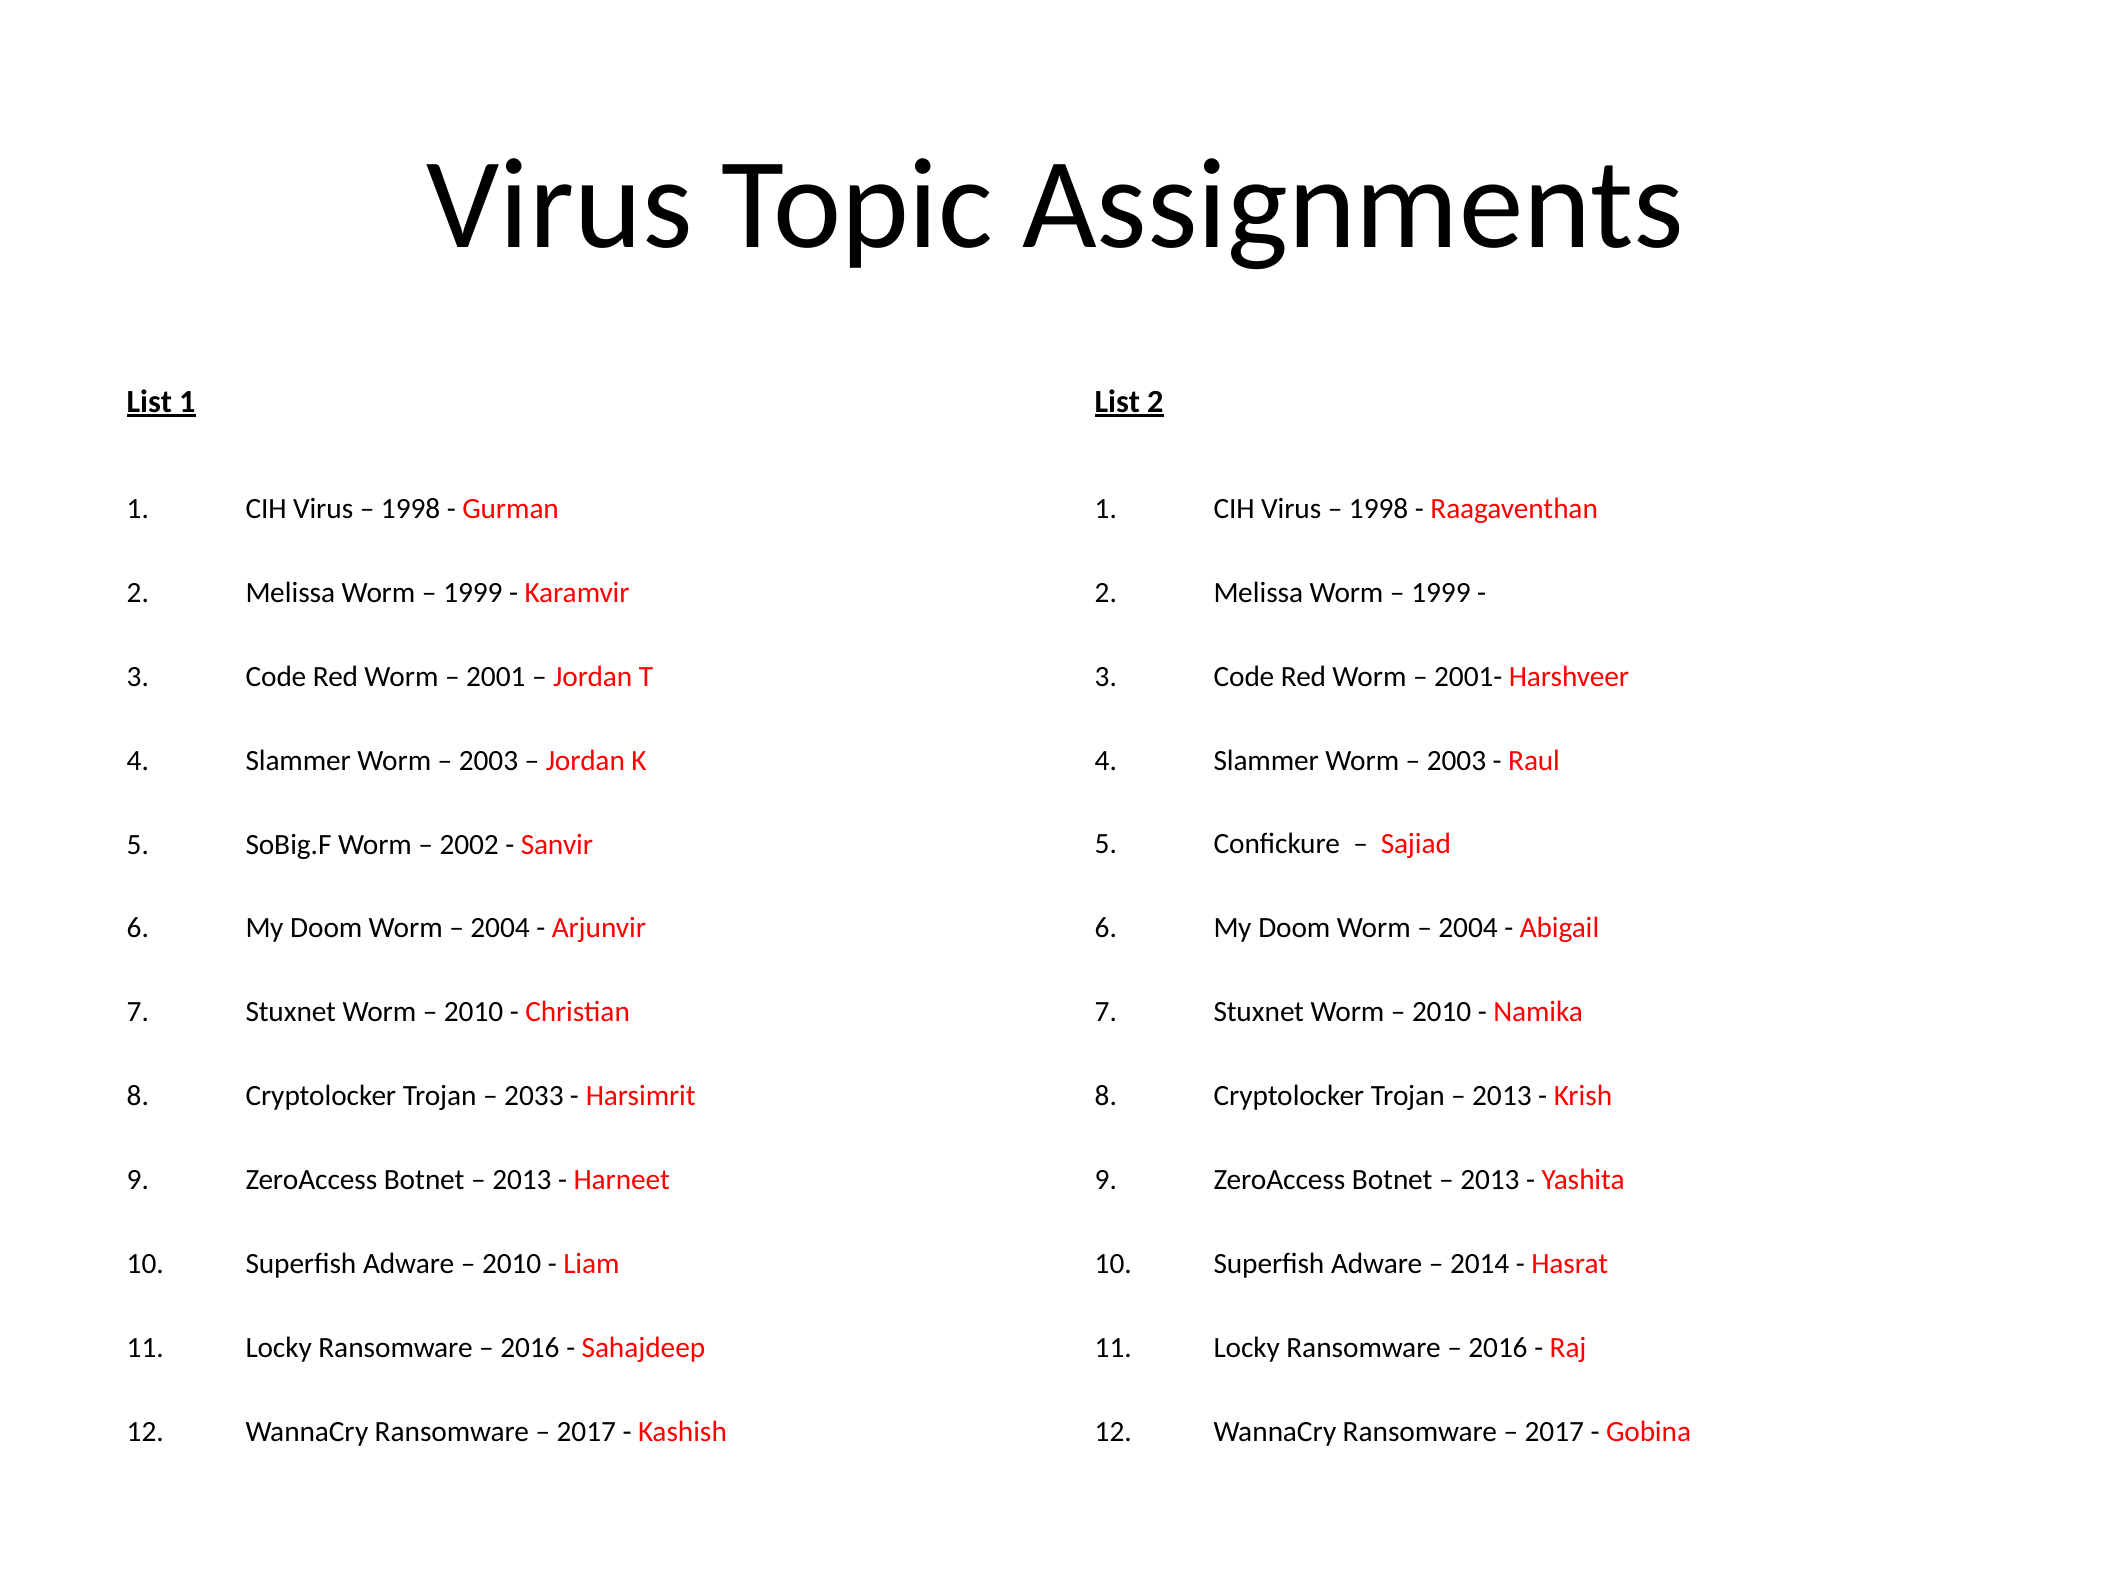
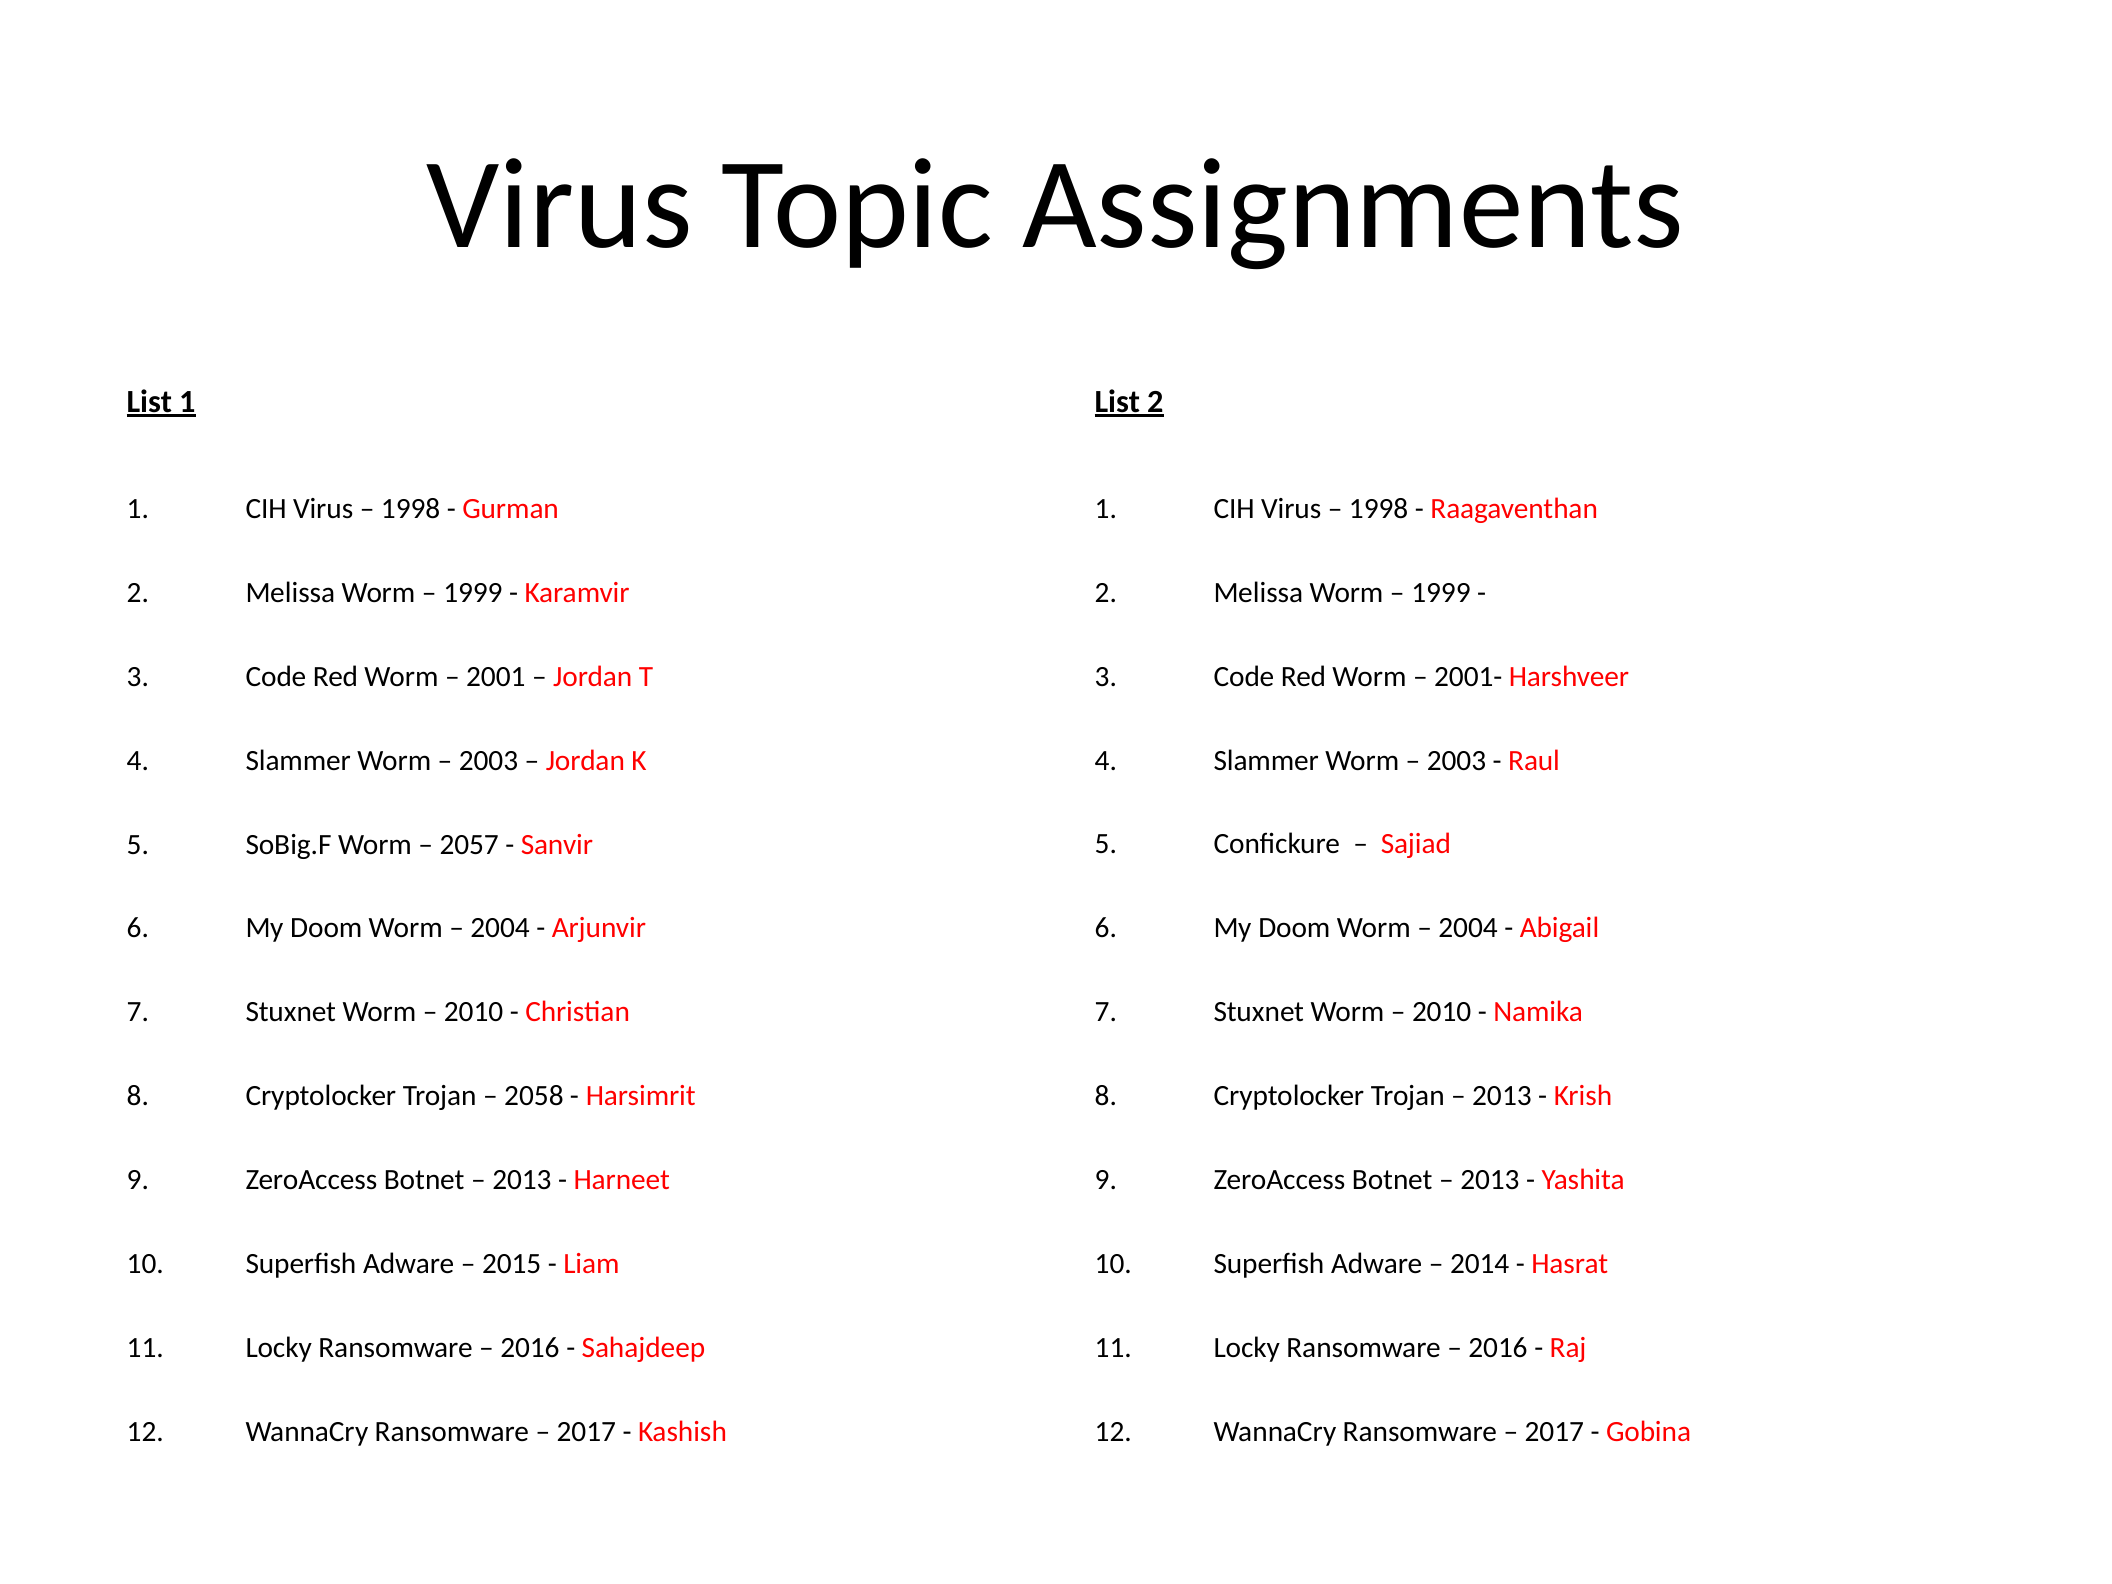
2002: 2002 -> 2057
2033: 2033 -> 2058
2010 at (512, 1264): 2010 -> 2015
